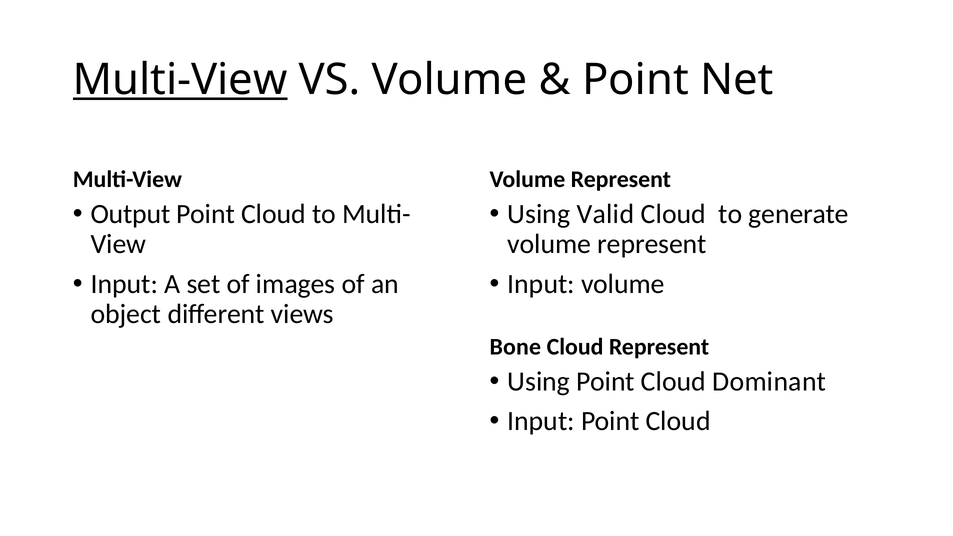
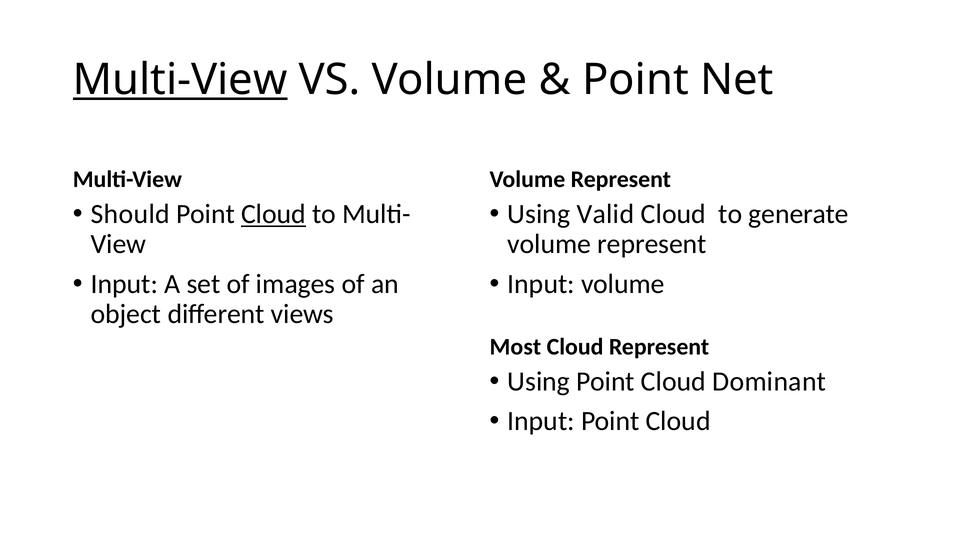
Output: Output -> Should
Cloud at (274, 214) underline: none -> present
Bone: Bone -> Most
